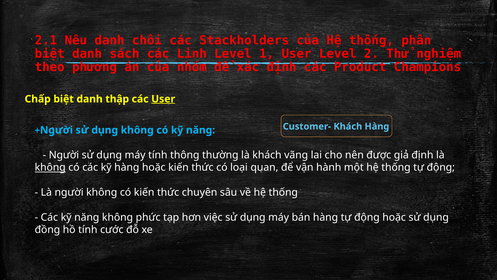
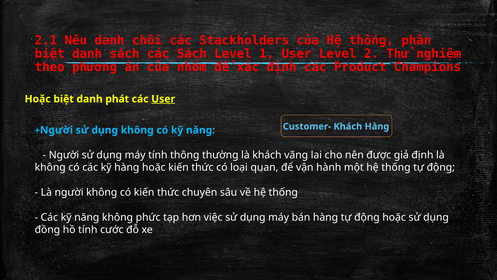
các Linh: Linh -> Sách
Chấp at (38, 99): Chấp -> Hoặc
thập: thập -> phát
không at (50, 167) underline: present -> none
